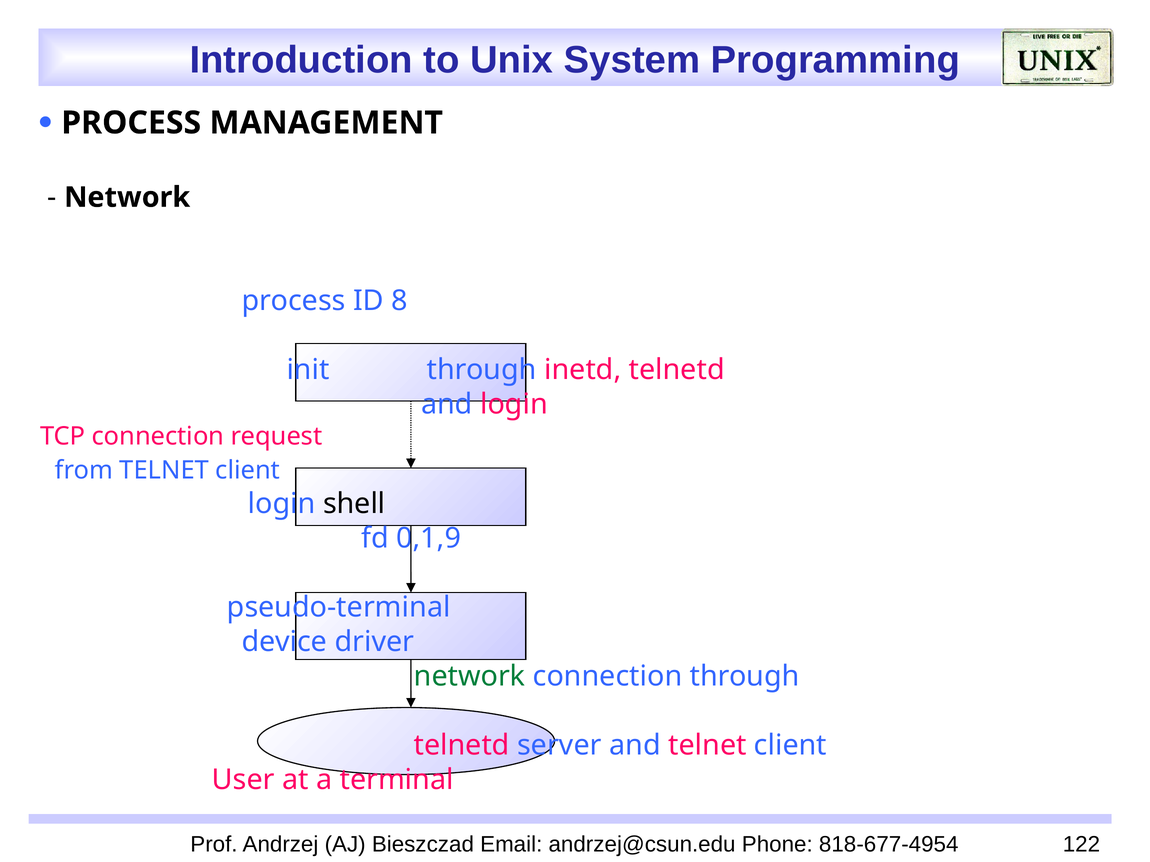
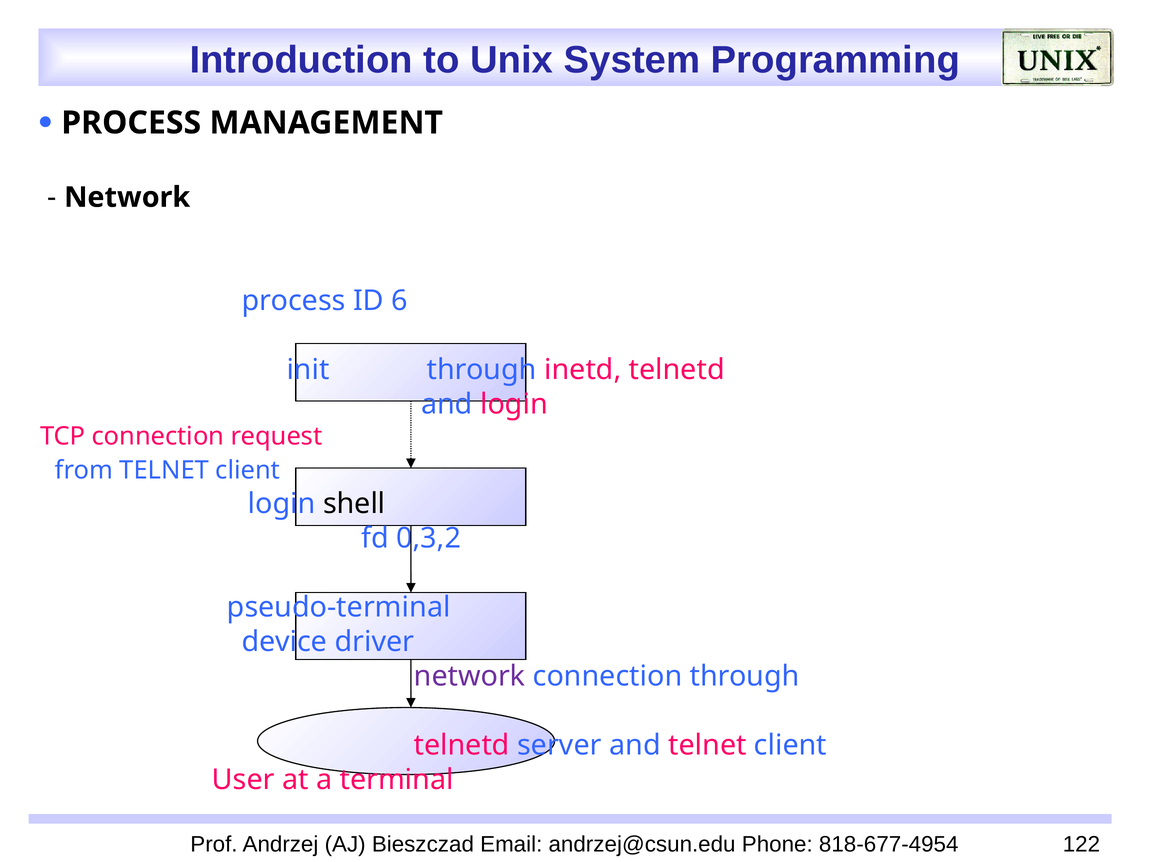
8: 8 -> 6
0,1,9: 0,1,9 -> 0,3,2
network at (470, 677) colour: green -> purple
